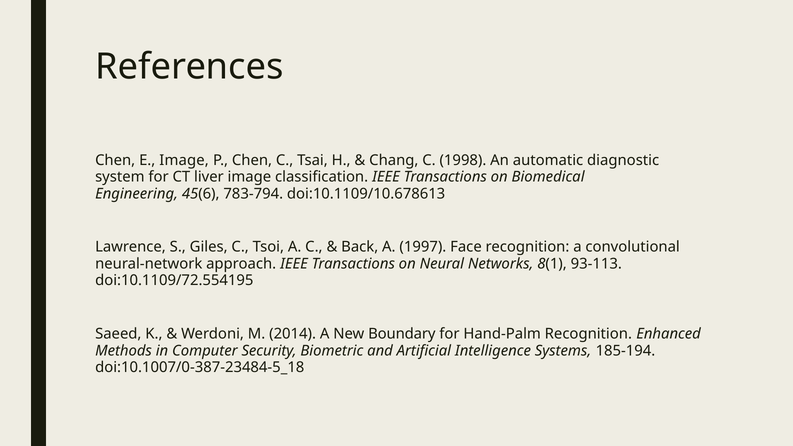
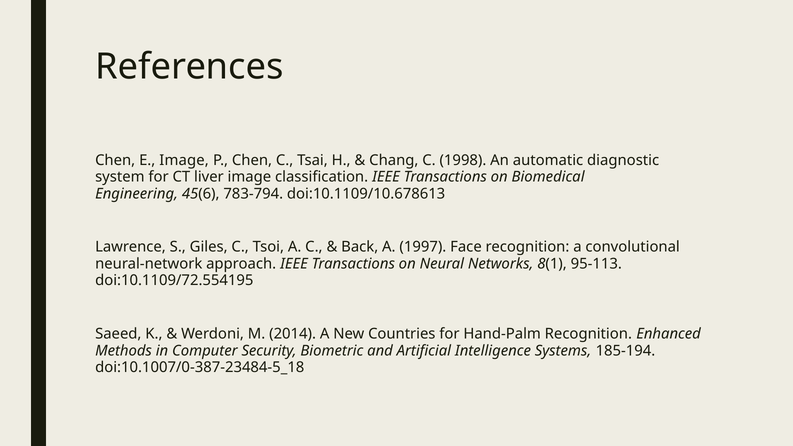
93-113: 93-113 -> 95-113
Boundary: Boundary -> Countries
